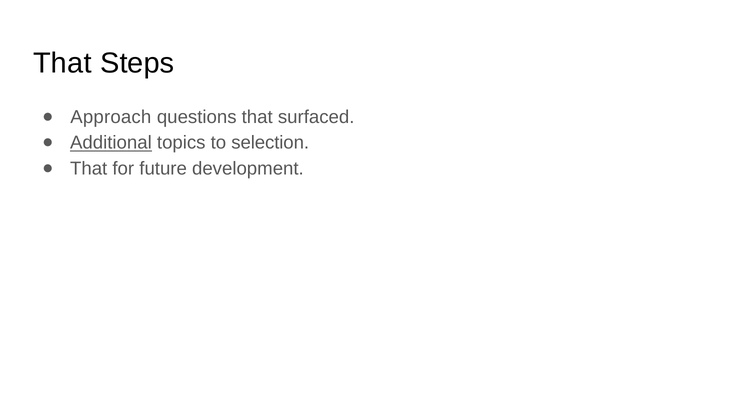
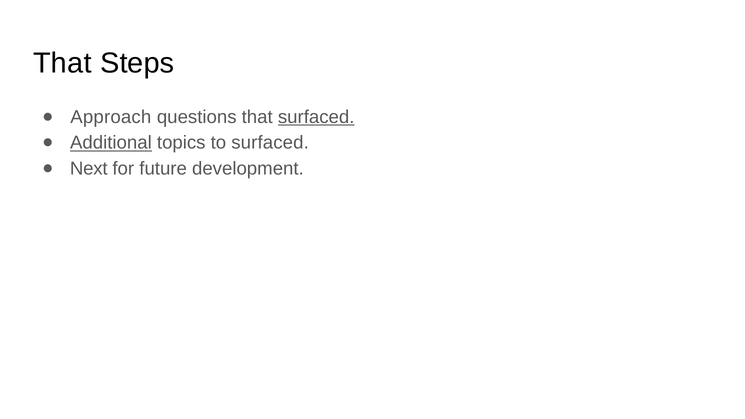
surfaced at (316, 117) underline: none -> present
to selection: selection -> surfaced
That at (89, 169): That -> Next
